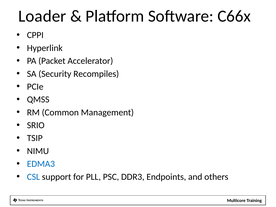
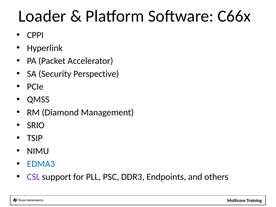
Recompiles: Recompiles -> Perspective
Common: Common -> Diamond
CSL colour: blue -> purple
